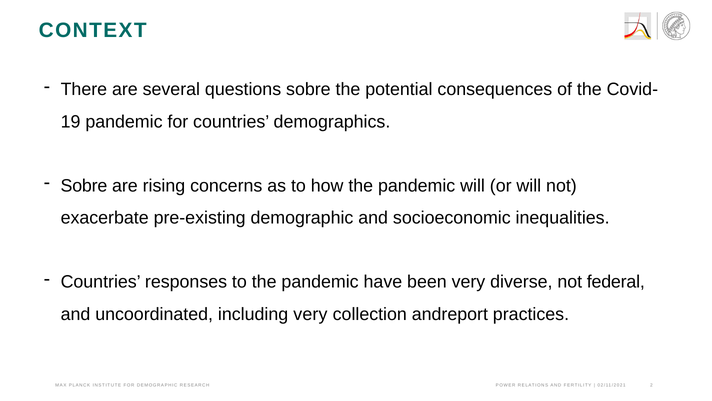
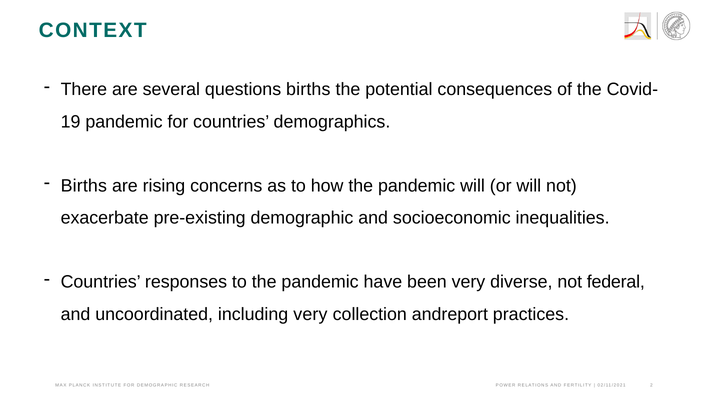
questions sobre: sobre -> births
Sobre at (84, 186): Sobre -> Births
